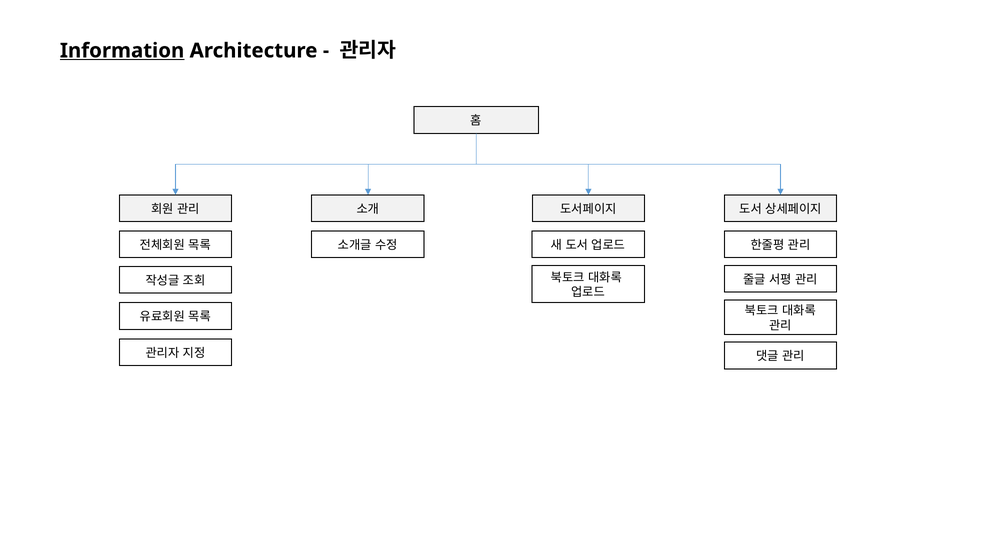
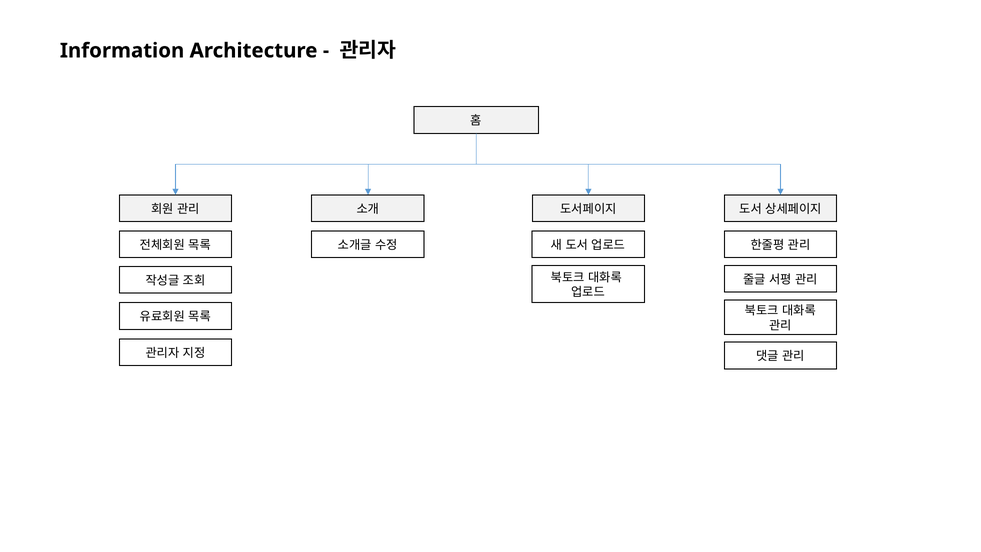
Information underline: present -> none
